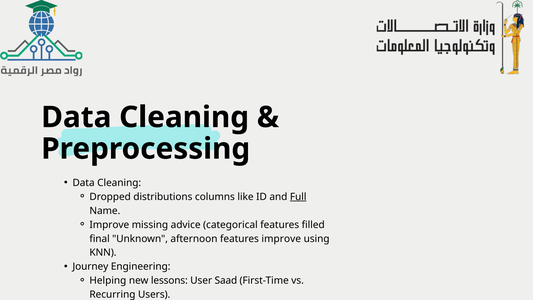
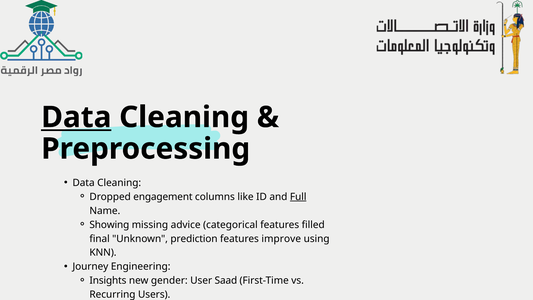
Data at (76, 117) underline: none -> present
distributions: distributions -> engagement
Improve at (109, 225): Improve -> Showing
afternoon: afternoon -> prediction
Helping: Helping -> Insights
lessons: lessons -> gender
